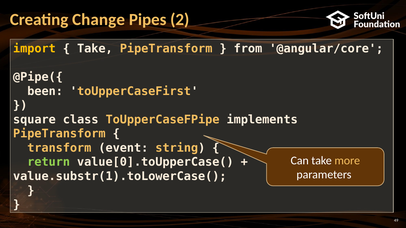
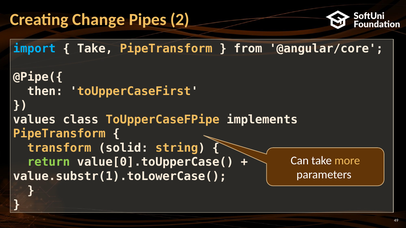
import colour: yellow -> light blue
been: been -> then
square: square -> values
event: event -> solid
